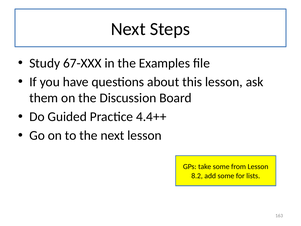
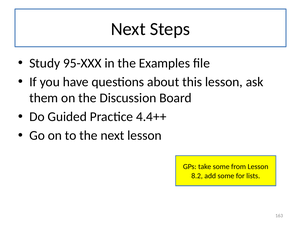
67-XXX: 67-XXX -> 95-XXX
